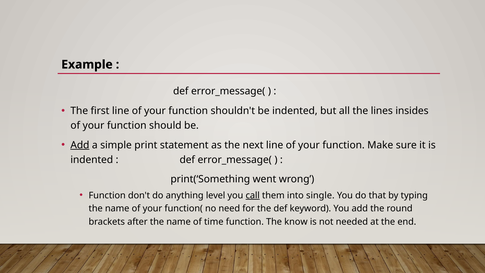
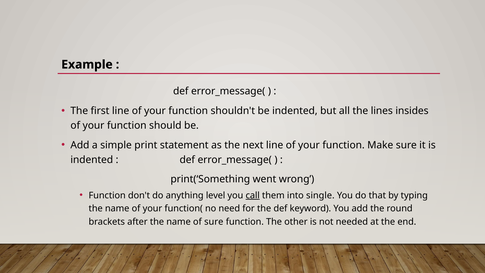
Add at (80, 145) underline: present -> none
of time: time -> sure
know: know -> other
